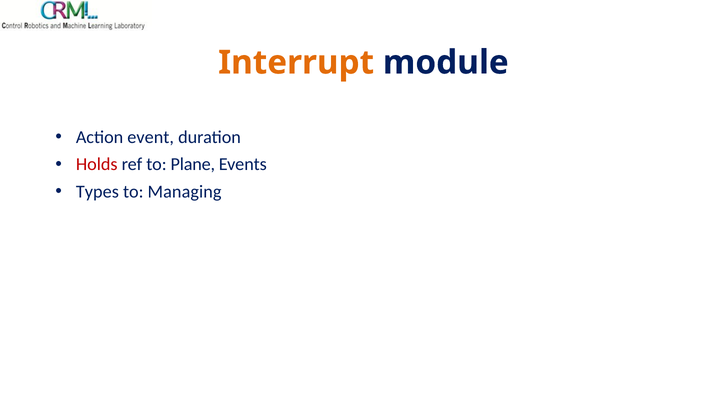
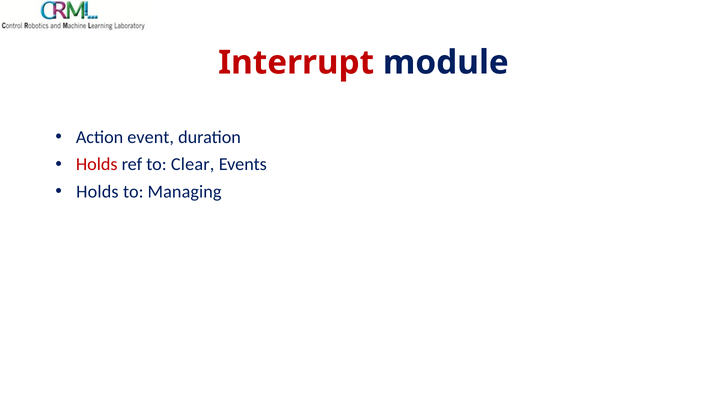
Interrupt colour: orange -> red
Plane: Plane -> Clear
Types at (97, 191): Types -> Holds
